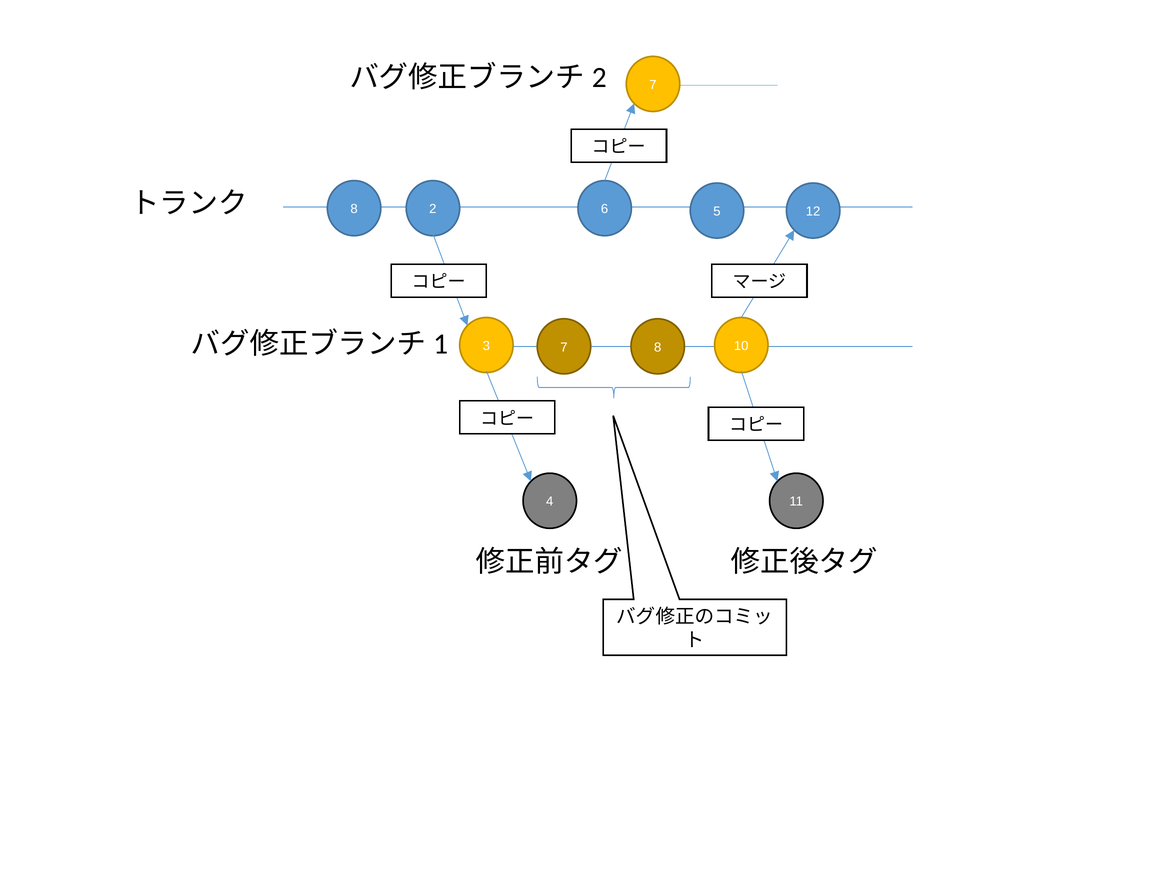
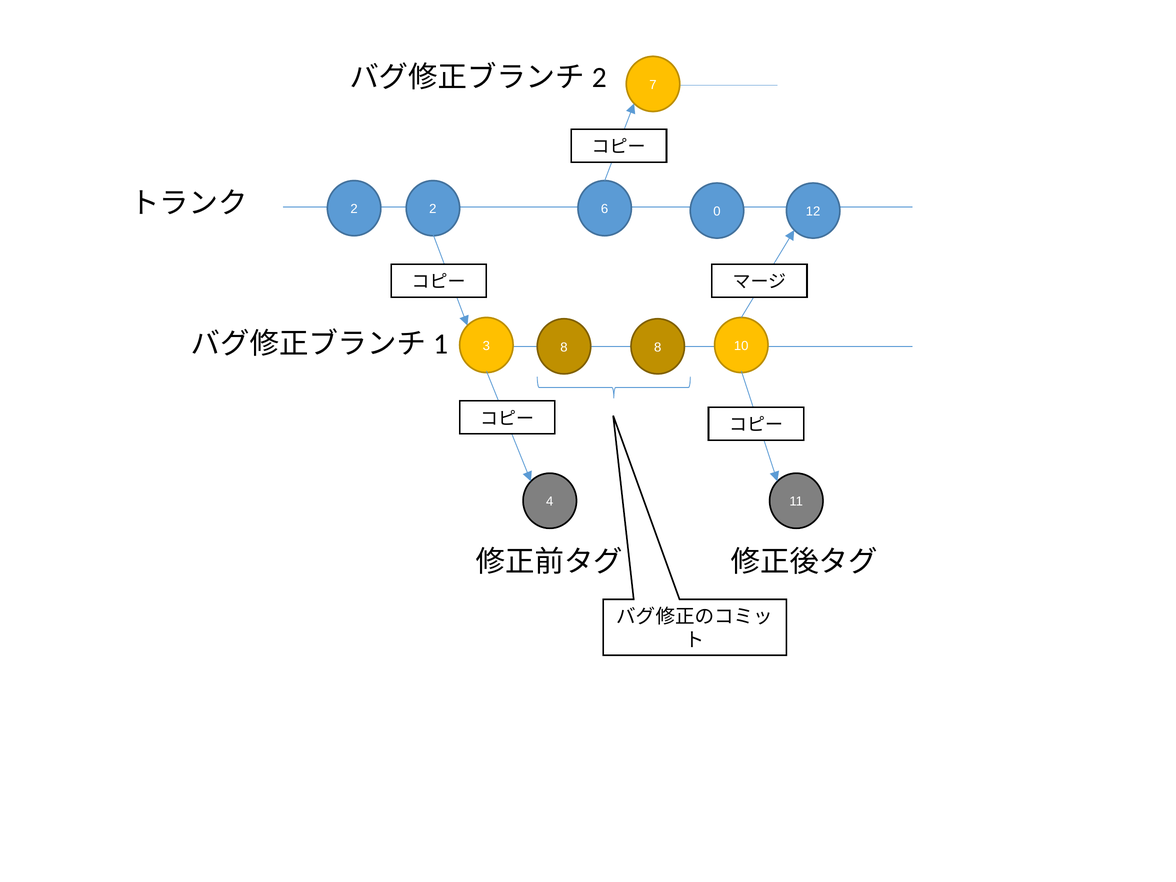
8 at (354, 209): 8 -> 2
5: 5 -> 0
3 7: 7 -> 8
